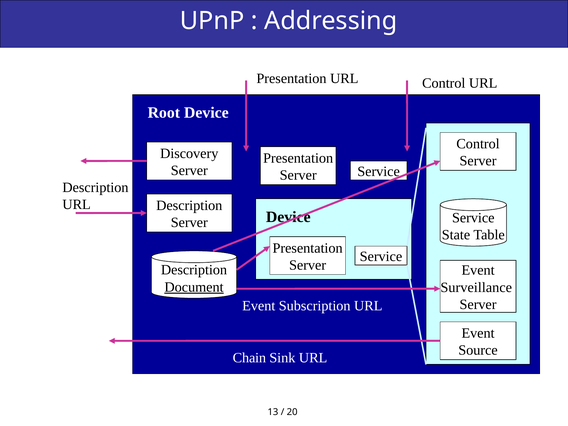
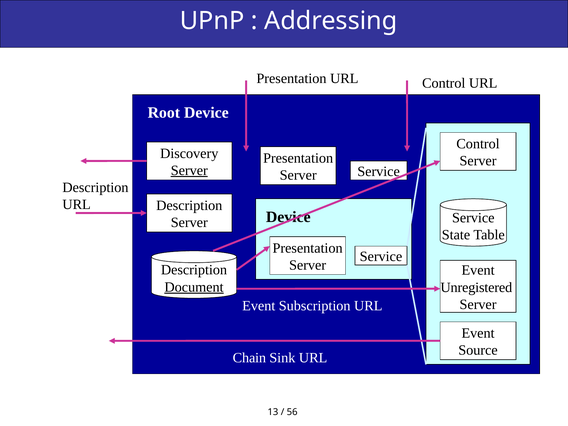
Server at (189, 170) underline: none -> present
Surveillance: Surveillance -> Unregistered
20: 20 -> 56
